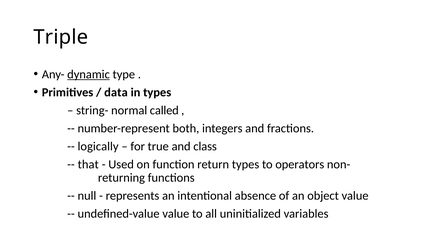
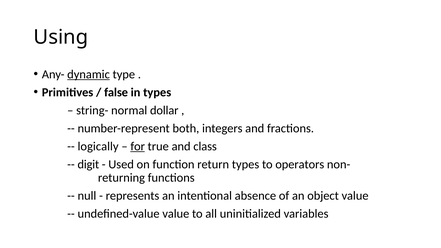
Triple: Triple -> Using
data: data -> false
called: called -> dollar
for underline: none -> present
that: that -> digit
